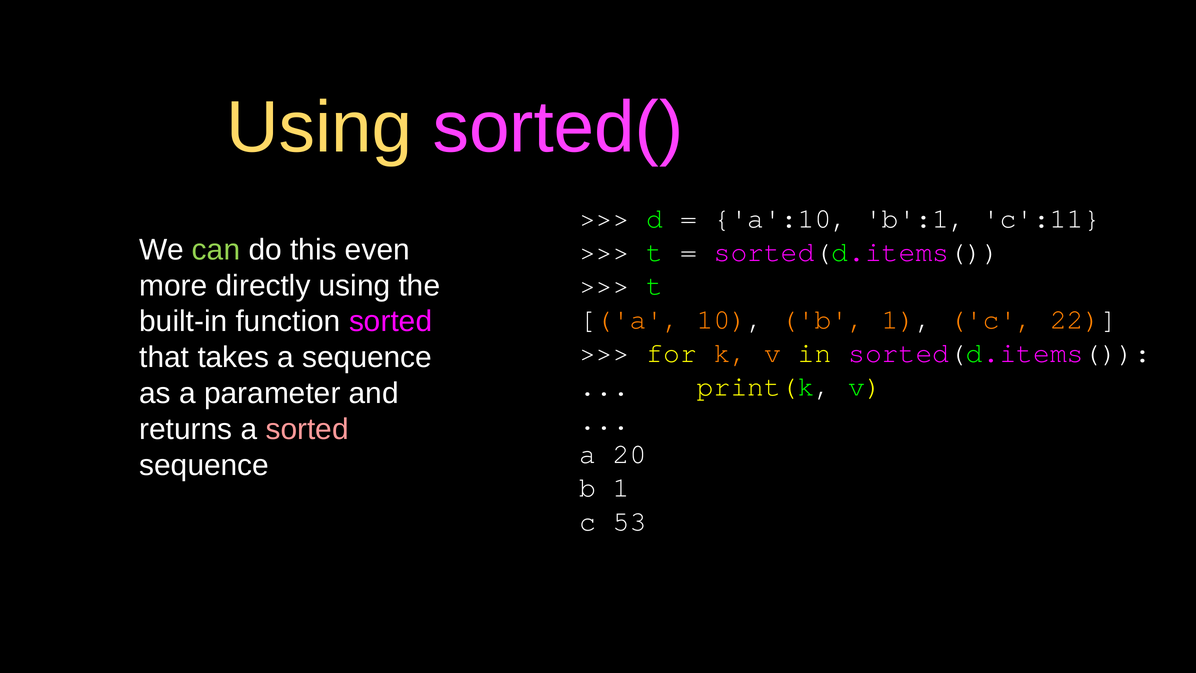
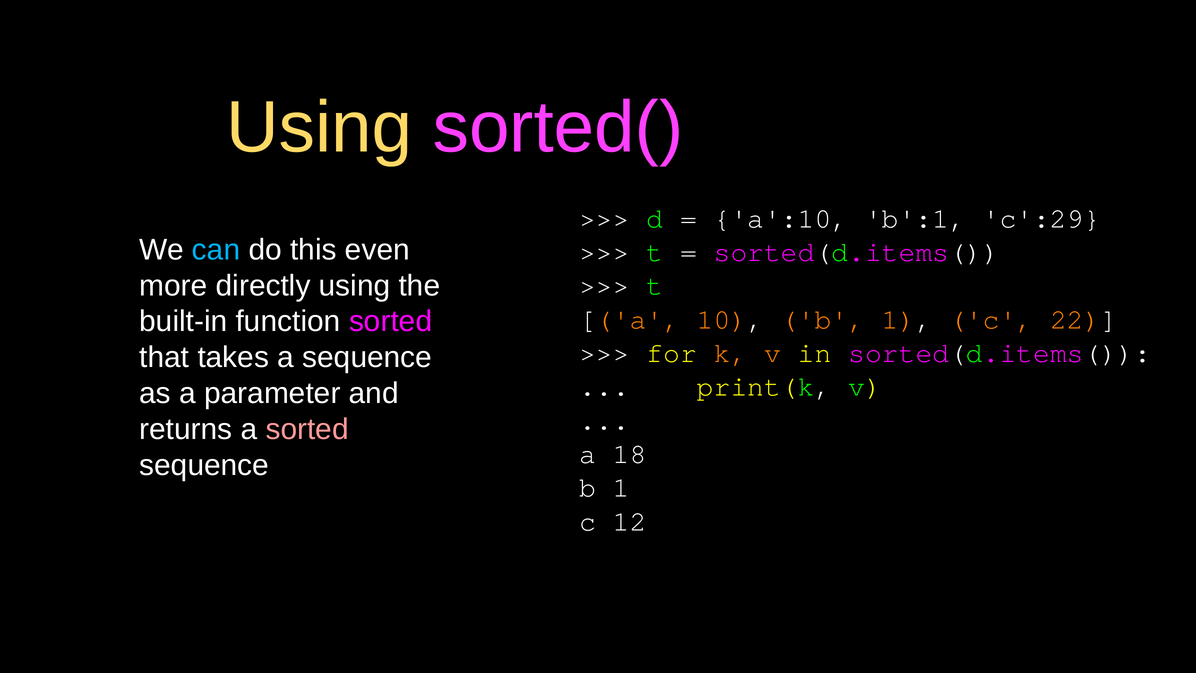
c':11: c':11 -> c':29
can colour: light green -> light blue
20: 20 -> 18
53: 53 -> 12
